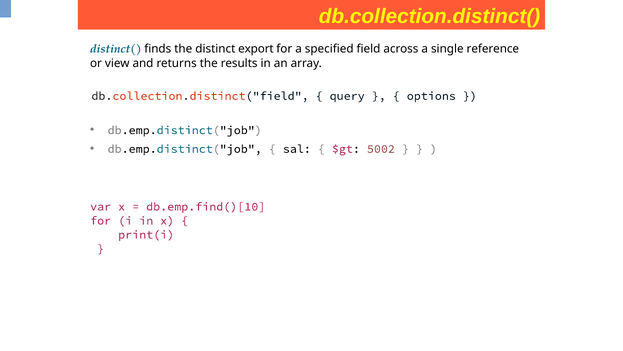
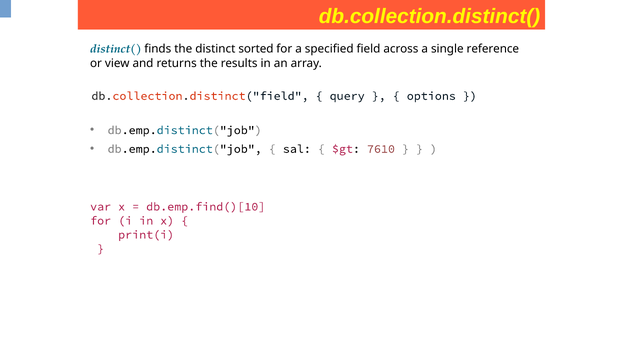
export: export -> sorted
5002: 5002 -> 7610
